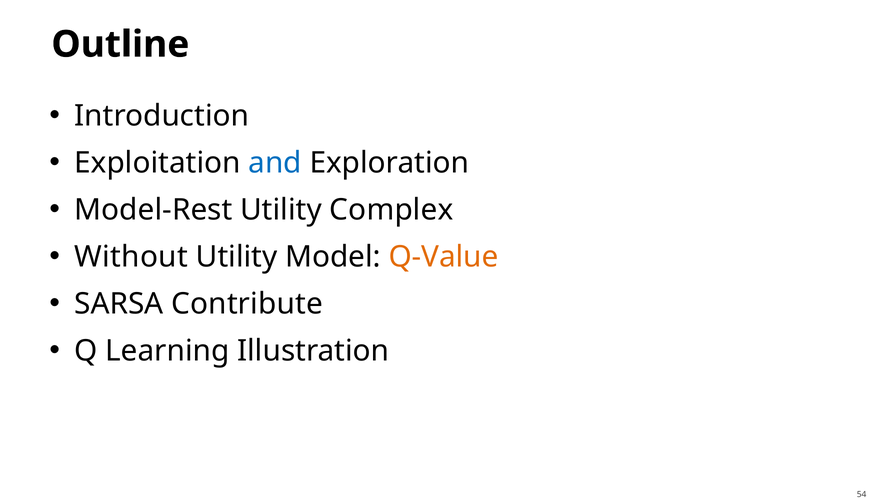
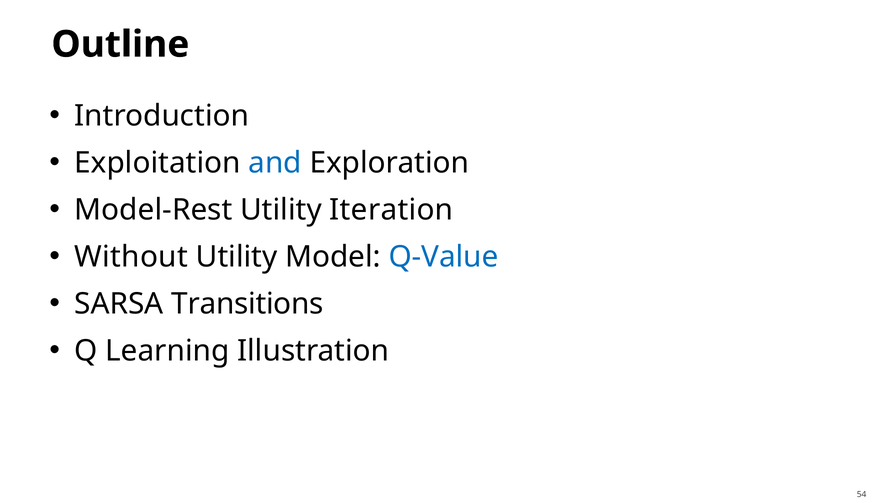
Complex: Complex -> Iteration
Q-Value colour: orange -> blue
Contribute: Contribute -> Transitions
